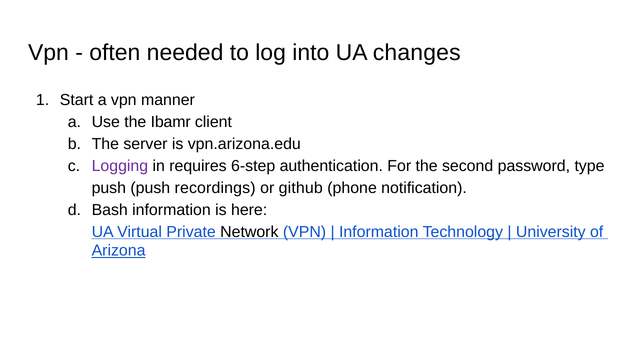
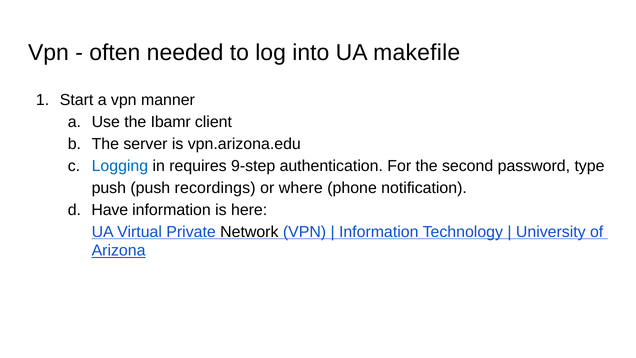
changes: changes -> makefile
Logging colour: purple -> blue
6-step: 6-step -> 9-step
github: github -> where
Bash: Bash -> Have
